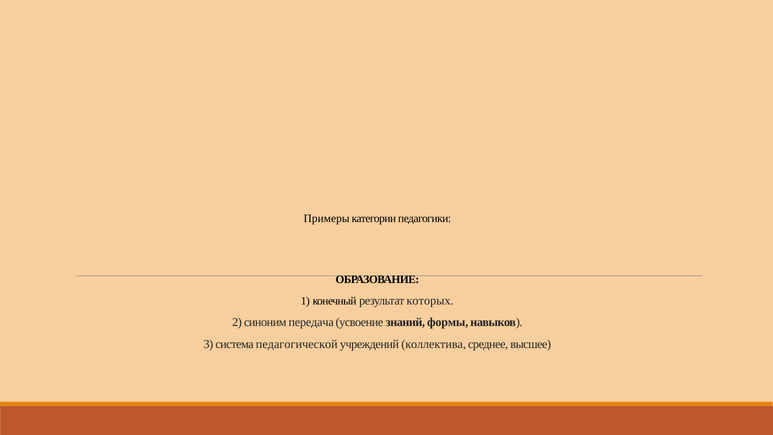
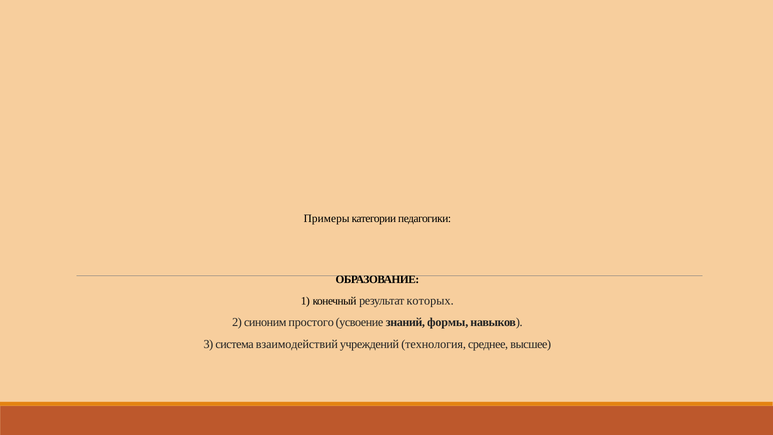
передача: передача -> простого
педагогической: педагогической -> взаимодействий
коллектива: коллектива -> технология
